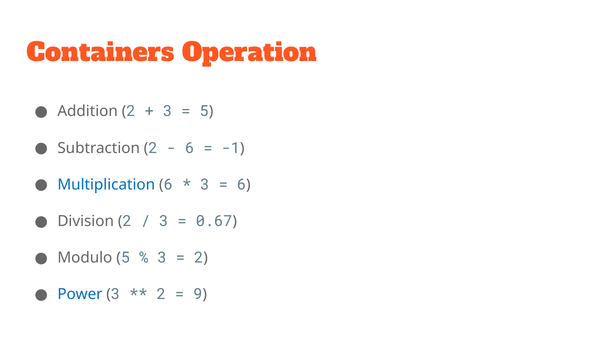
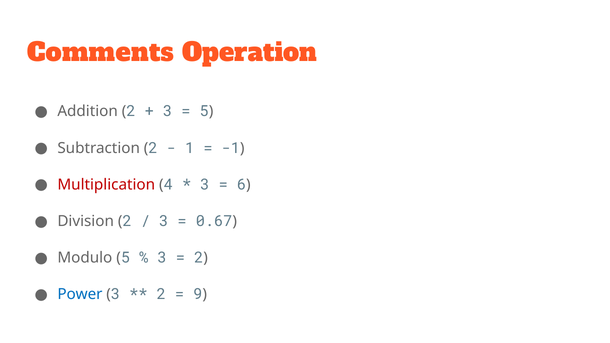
Containers: Containers -> Comments
6 at (190, 148): 6 -> 1
Multiplication colour: blue -> red
6 at (168, 185): 6 -> 4
